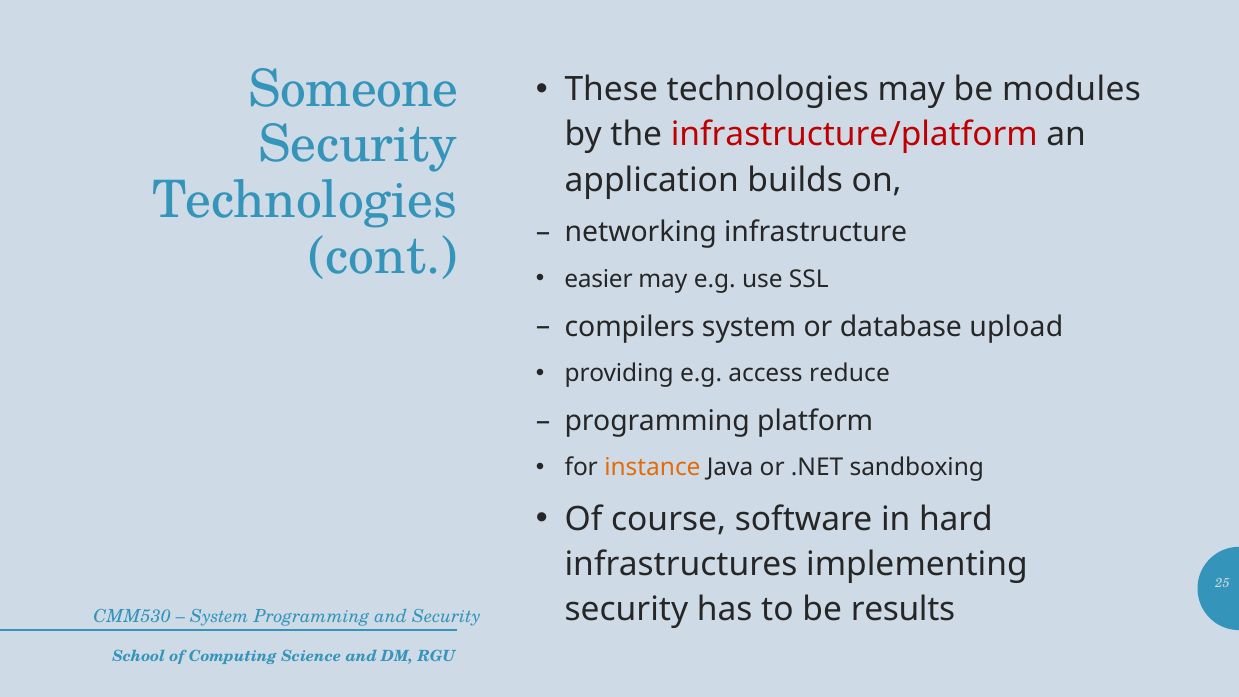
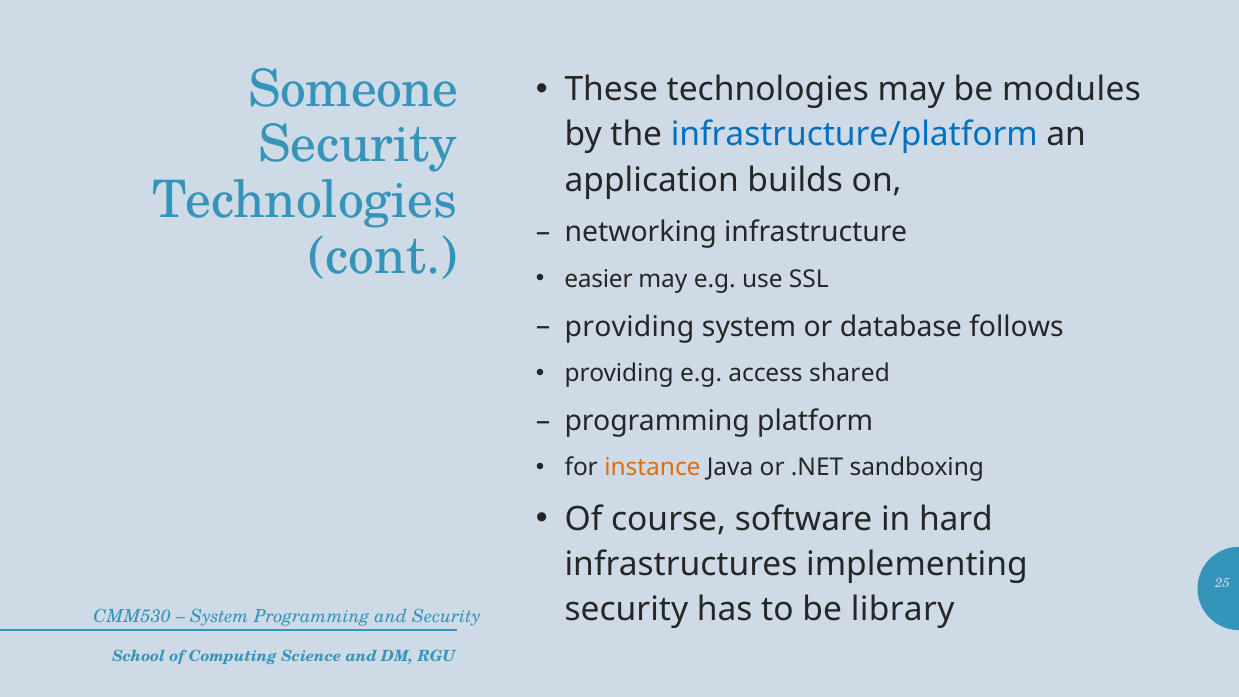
infrastructure/platform colour: red -> blue
compilers at (630, 327): compilers -> providing
upload: upload -> follows
reduce: reduce -> shared
results: results -> library
